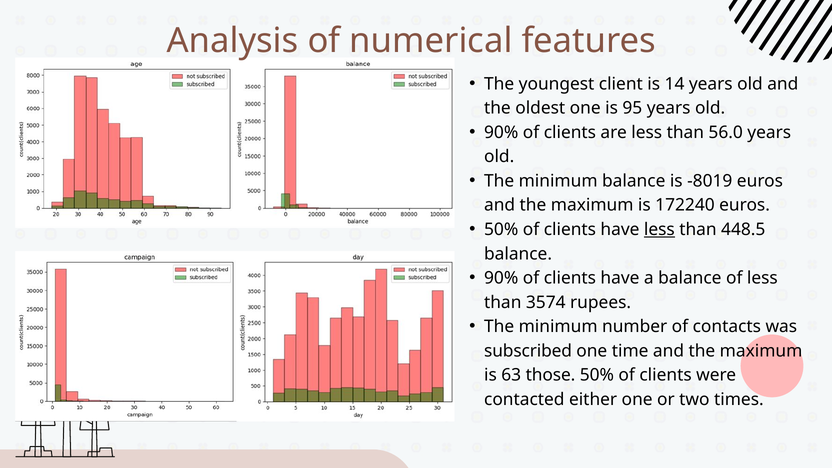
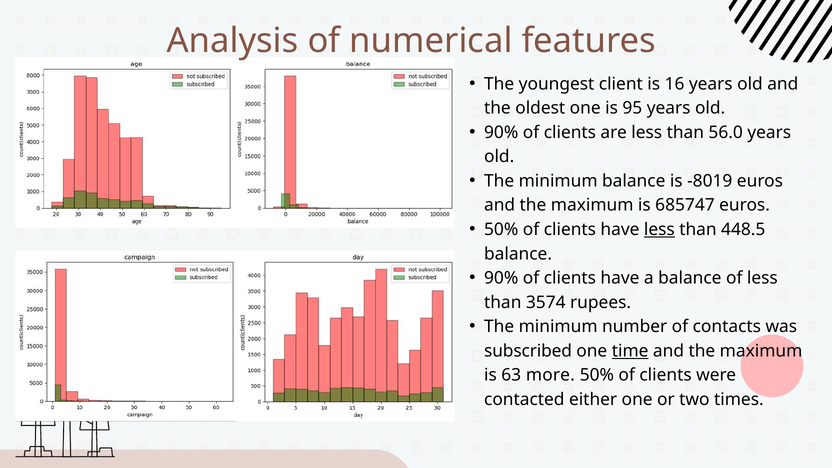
14: 14 -> 16
172240: 172240 -> 685747
time underline: none -> present
those: those -> more
